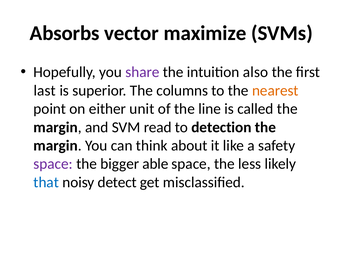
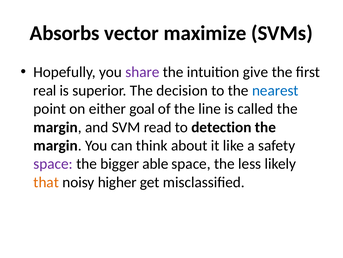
also: also -> give
last: last -> real
columns: columns -> decision
nearest colour: orange -> blue
unit: unit -> goal
that colour: blue -> orange
detect: detect -> higher
